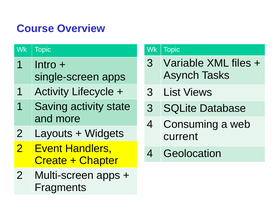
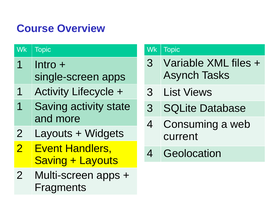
Create at (51, 161): Create -> Saving
Chapter at (99, 161): Chapter -> Layouts
